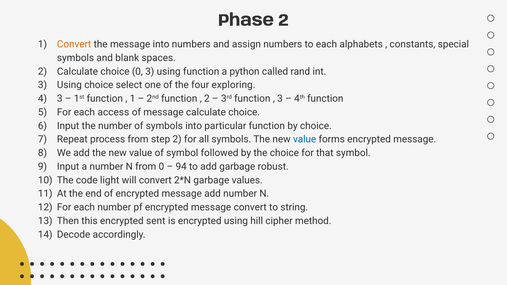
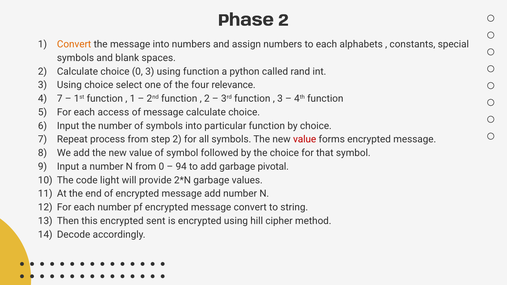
exploring: exploring -> relevance
3 at (60, 99): 3 -> 7
value at (305, 140) colour: blue -> red
robust: robust -> pivotal
will convert: convert -> provide
